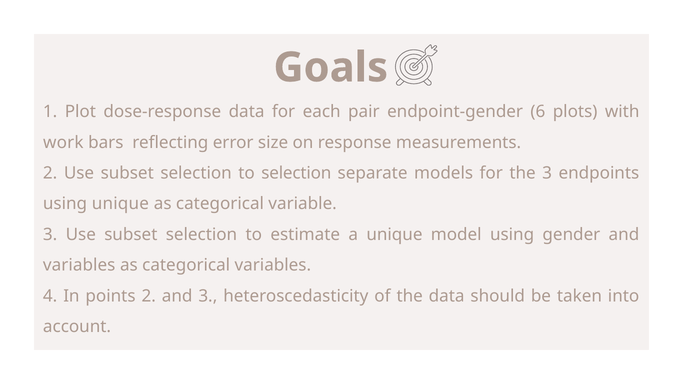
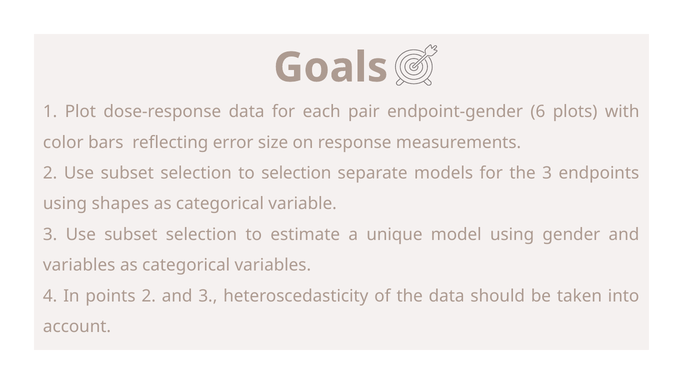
work: work -> color
using unique: unique -> shapes
